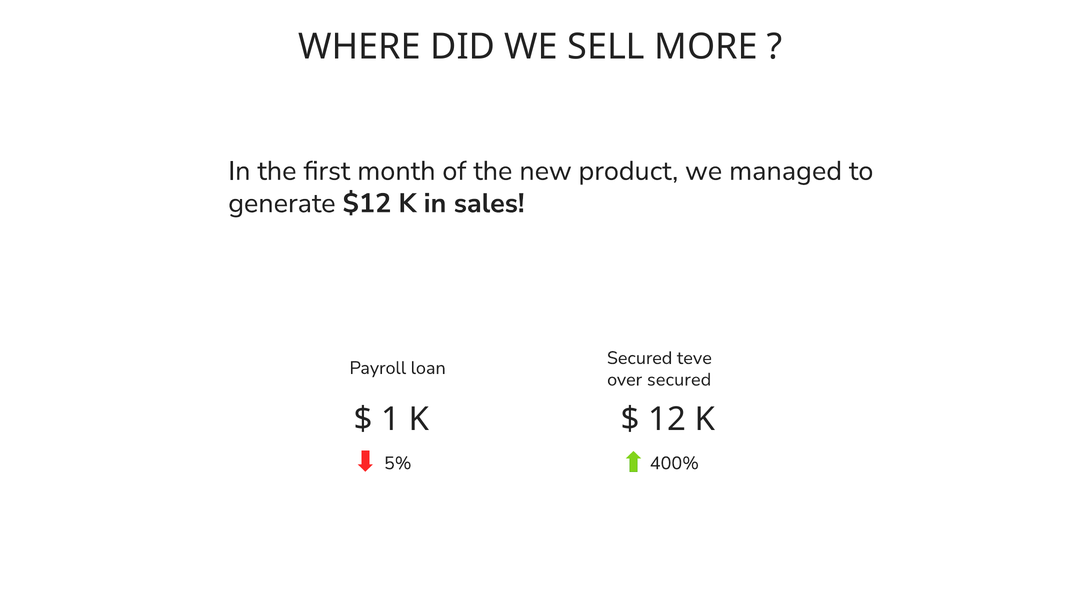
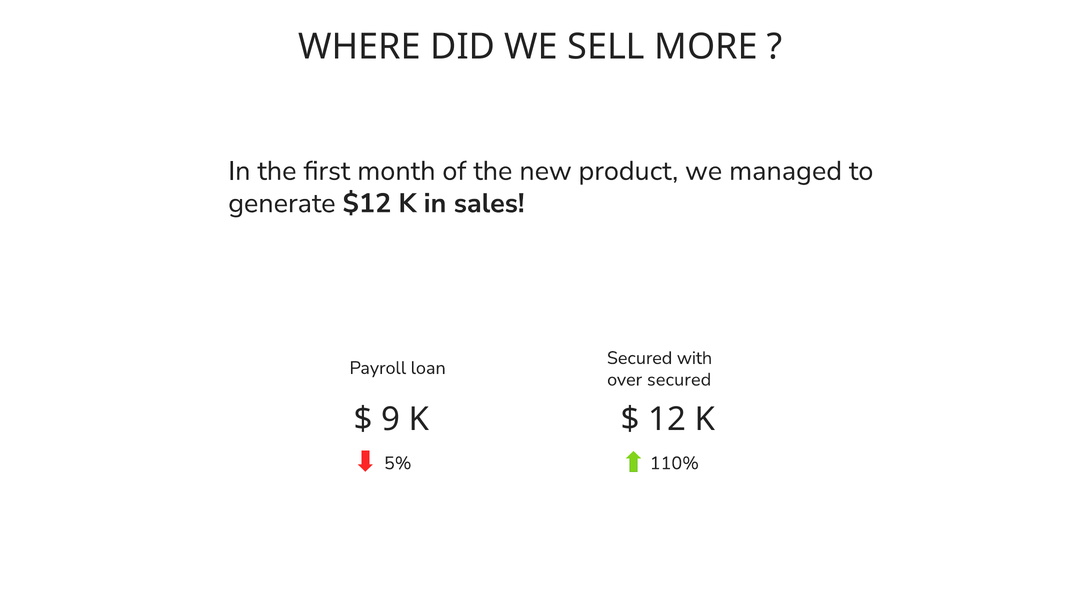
teve: teve -> with
1: 1 -> 9
400%: 400% -> 110%
